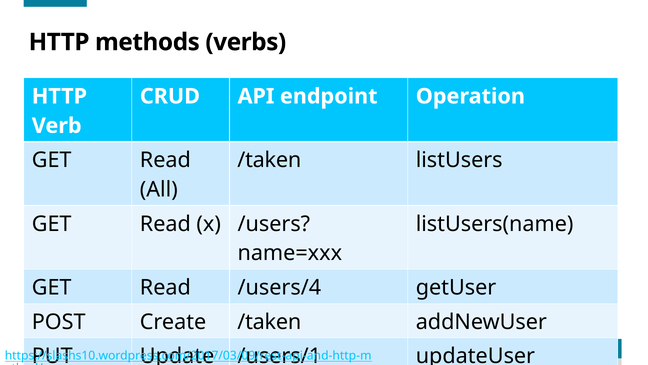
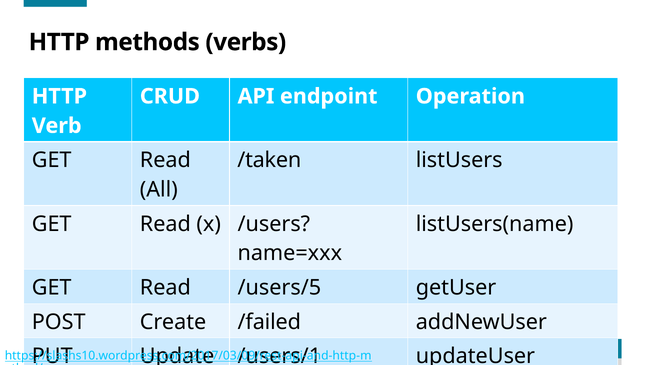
/users/4: /users/4 -> /users/5
Create /taken: /taken -> /failed
